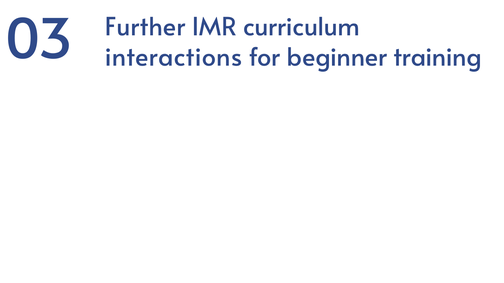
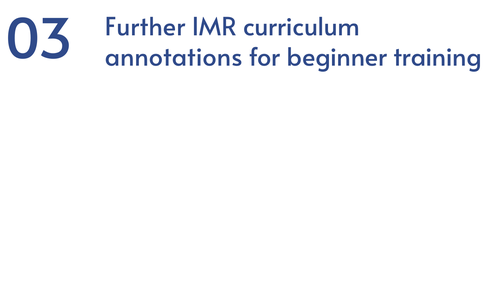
interactions: interactions -> annotations
